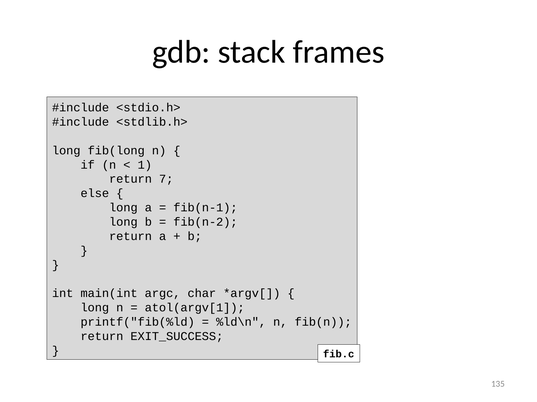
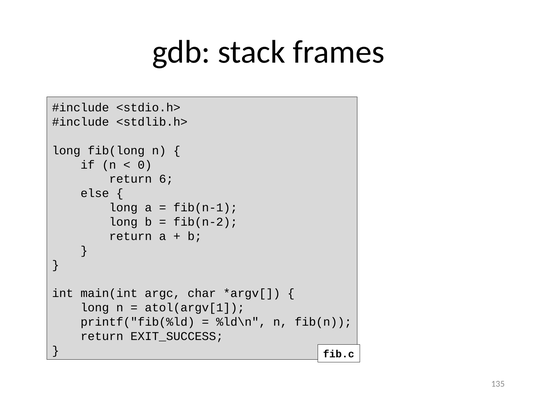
1: 1 -> 0
7: 7 -> 6
